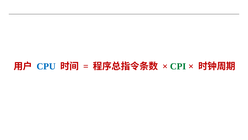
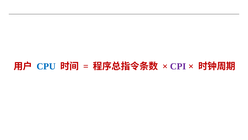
CPI colour: green -> purple
